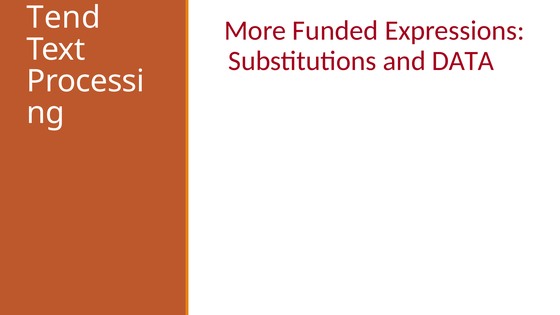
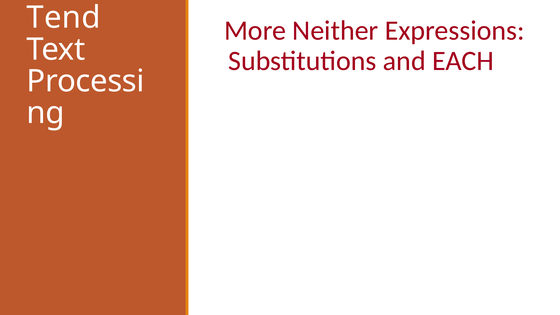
Funded: Funded -> Neither
DATA: DATA -> EACH
